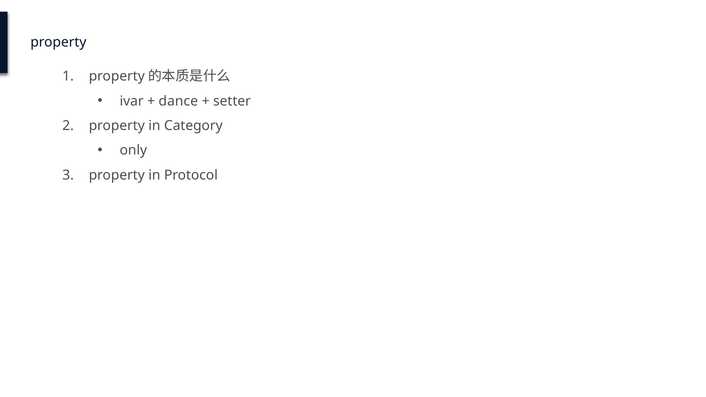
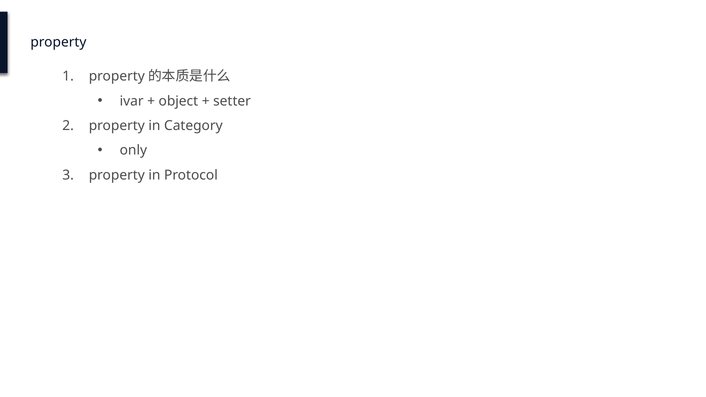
dance: dance -> object
